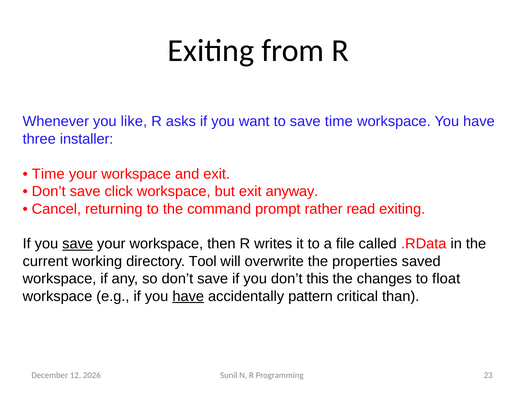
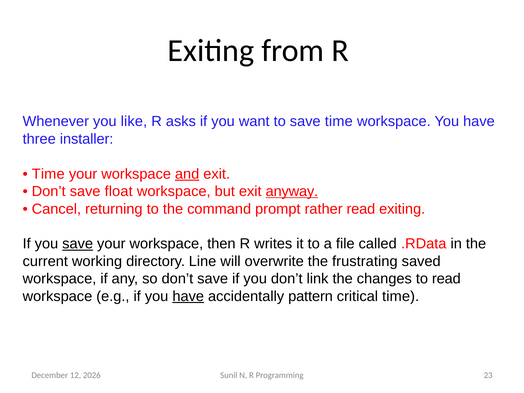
and underline: none -> present
click: click -> float
anyway underline: none -> present
Tool: Tool -> Line
properties: properties -> frustrating
this: this -> link
to float: float -> read
critical than: than -> time
